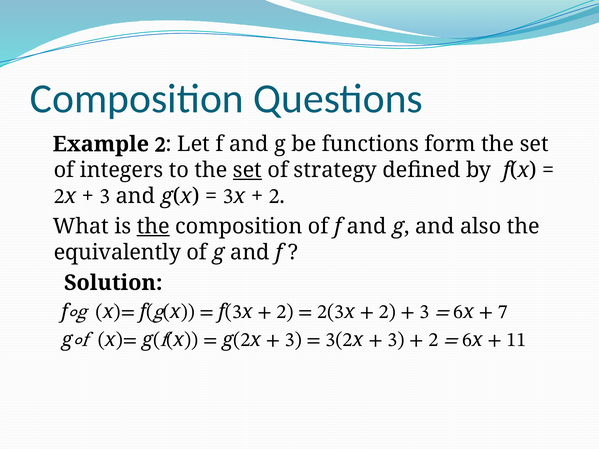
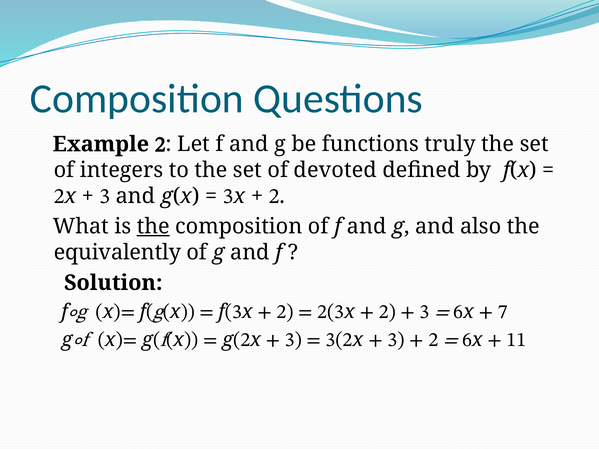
form: form -> truly
set at (247, 170) underline: present -> none
strategy: strategy -> devoted
